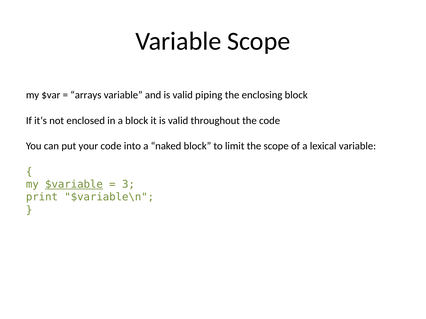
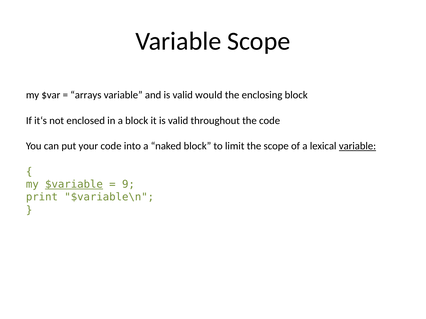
piping: piping -> would
variable at (357, 146) underline: none -> present
3: 3 -> 9
